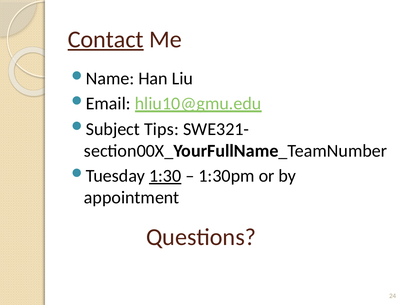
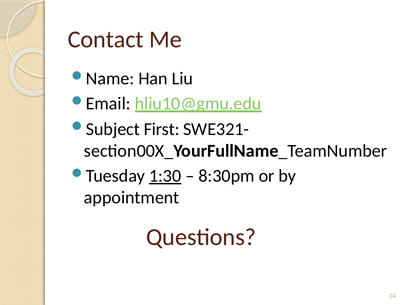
Contact underline: present -> none
Tips: Tips -> First
1:30pm: 1:30pm -> 8:30pm
